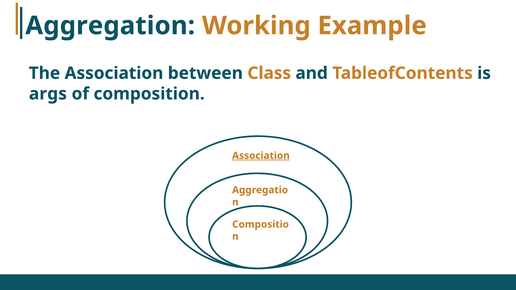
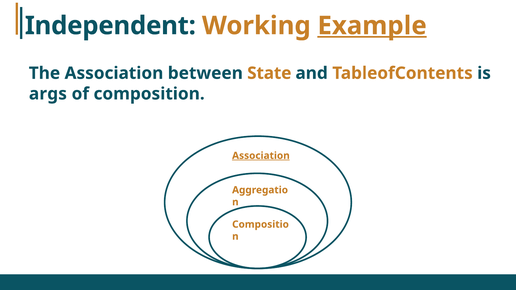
Aggregation: Aggregation -> Independent
Example underline: none -> present
Class: Class -> State
